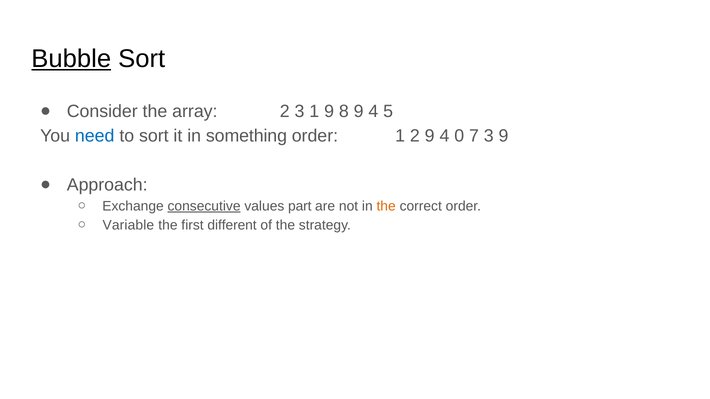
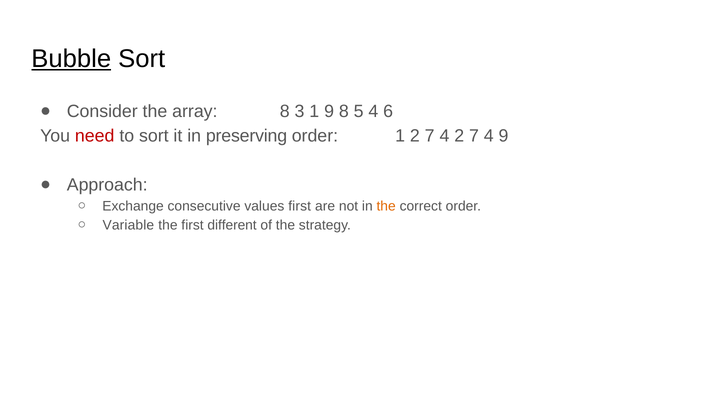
array 2: 2 -> 8
8 9: 9 -> 5
5: 5 -> 6
need colour: blue -> red
something: something -> preserving
1 2 9: 9 -> 7
4 0: 0 -> 2
3 at (489, 136): 3 -> 4
consecutive underline: present -> none
values part: part -> first
